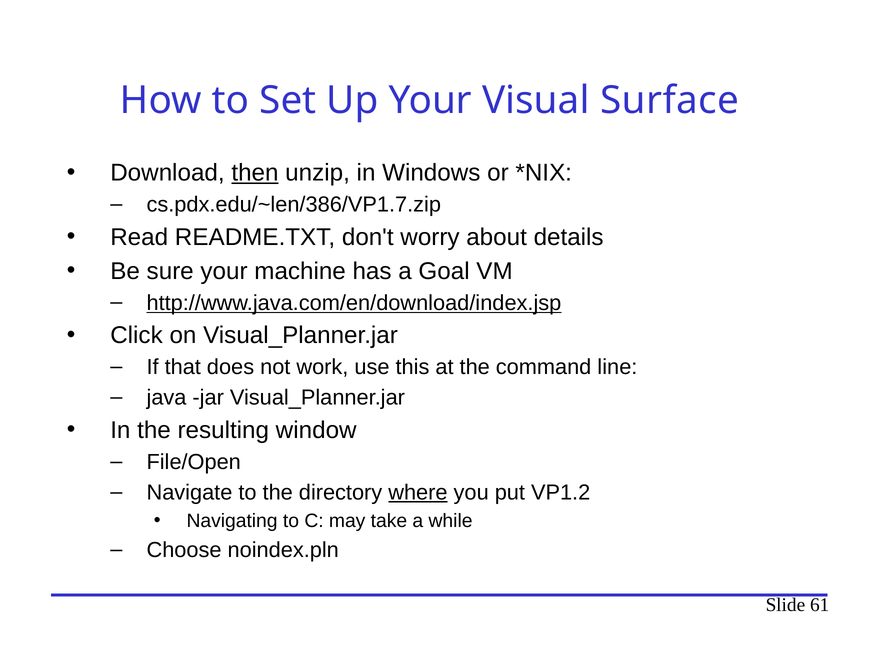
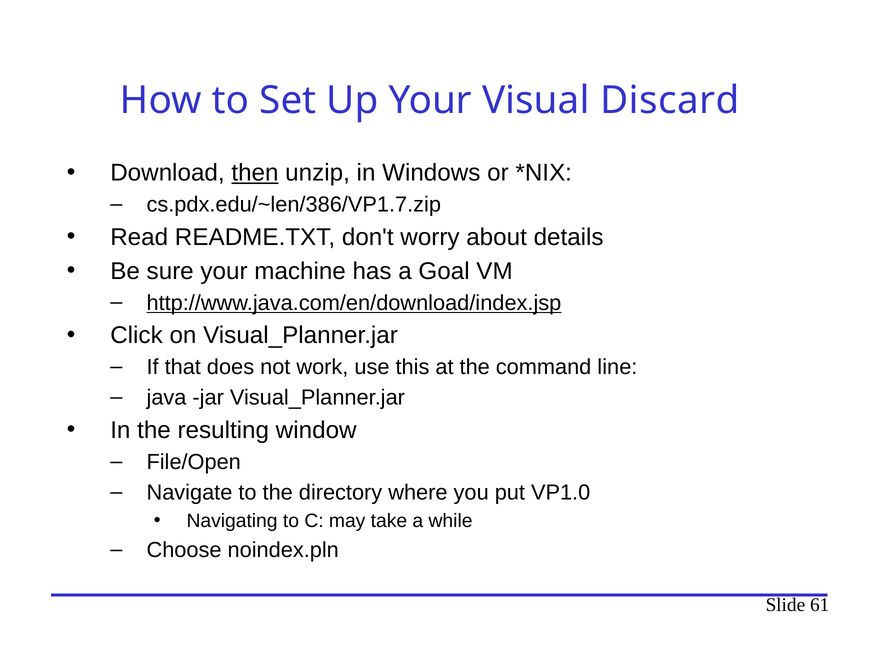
Surface: Surface -> Discard
where underline: present -> none
VP1.2: VP1.2 -> VP1.0
